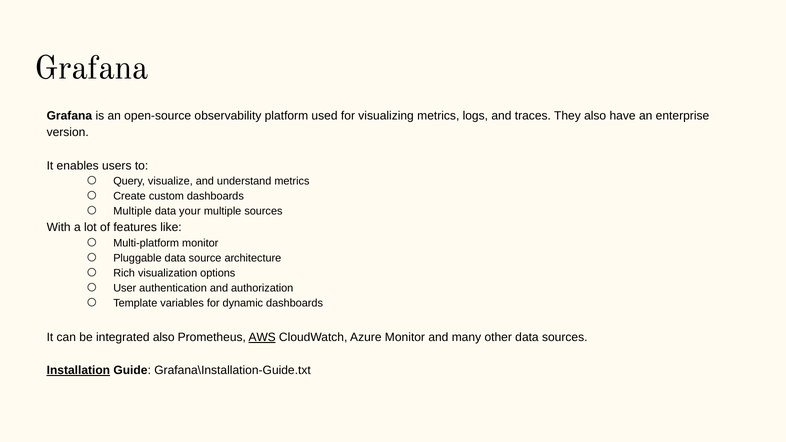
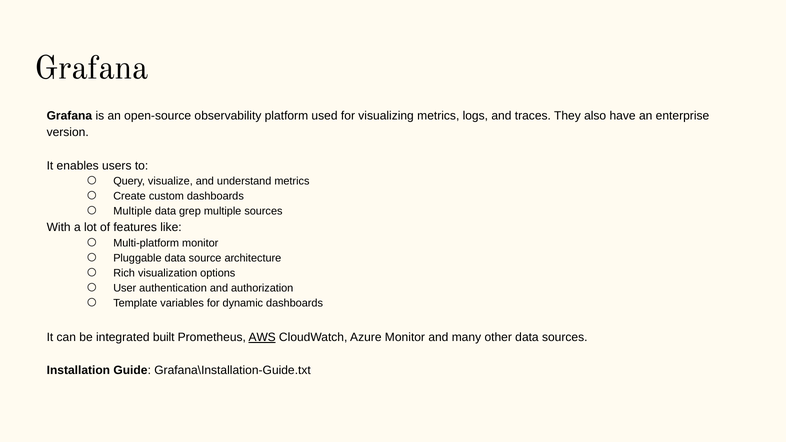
your: your -> grep
integrated also: also -> built
Installation underline: present -> none
